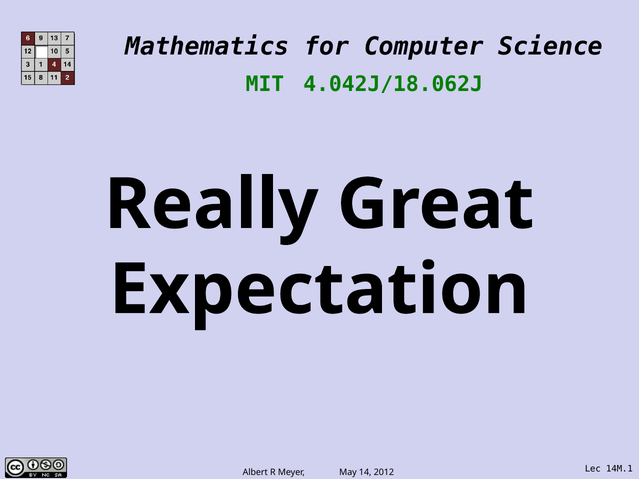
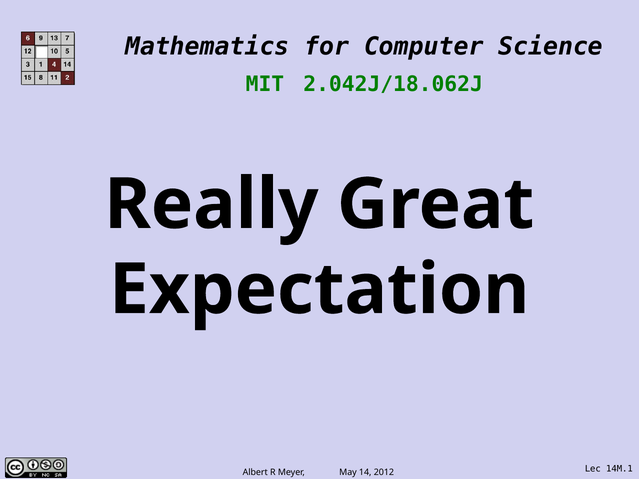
4.042J/18.062J: 4.042J/18.062J -> 2.042J/18.062J
